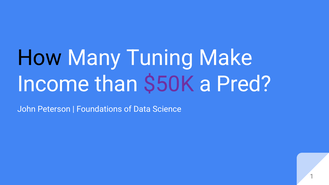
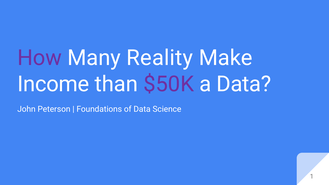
How colour: black -> purple
Tuning: Tuning -> Reality
a Pred: Pred -> Data
